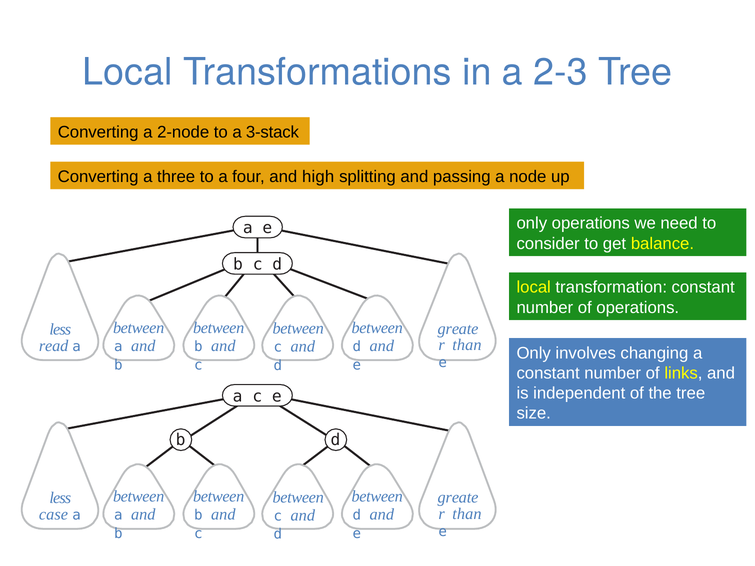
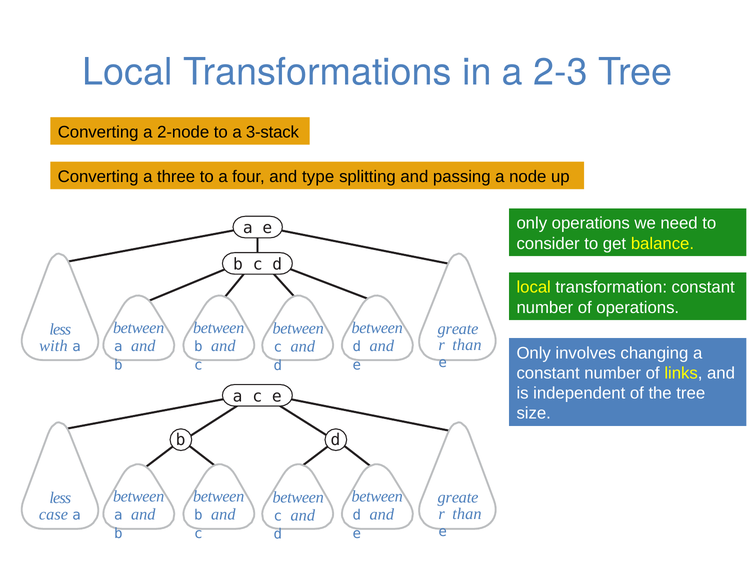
high: high -> type
read: read -> with
